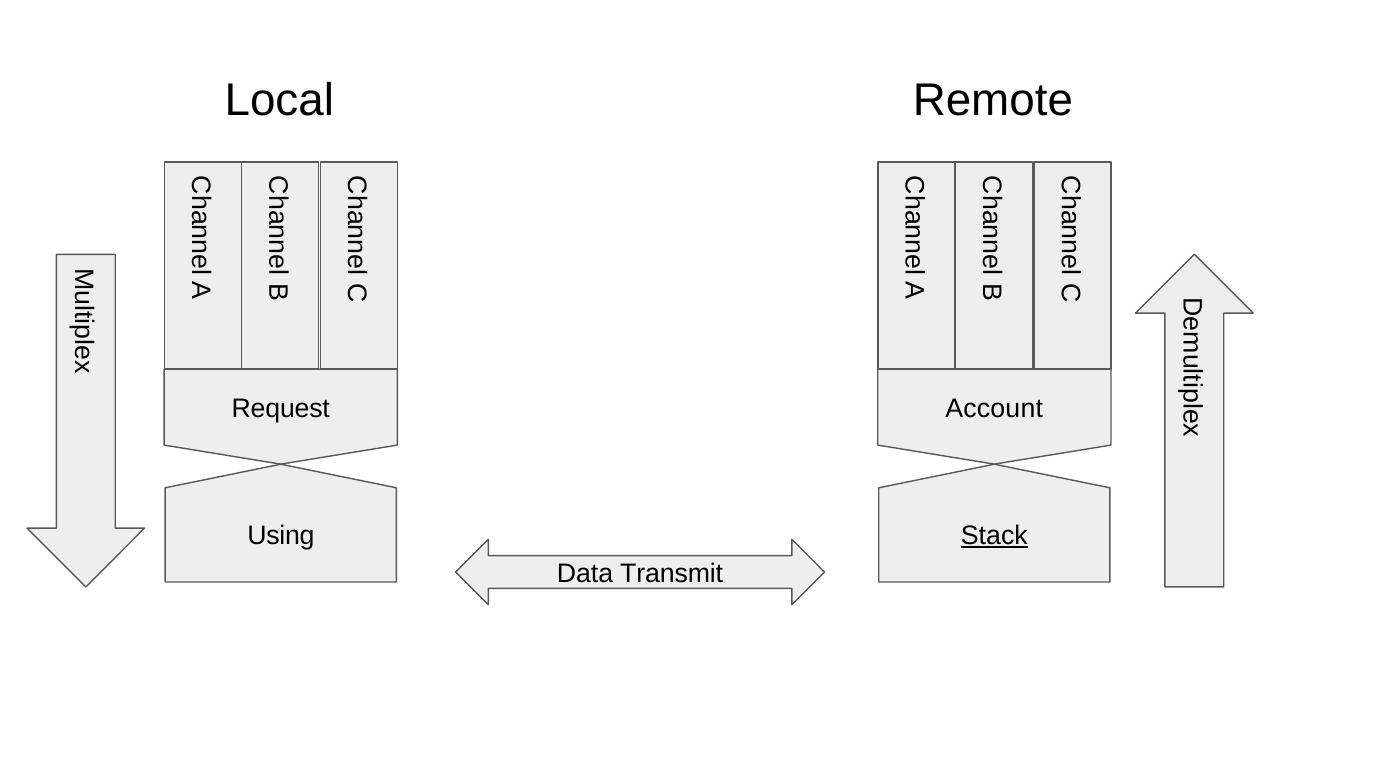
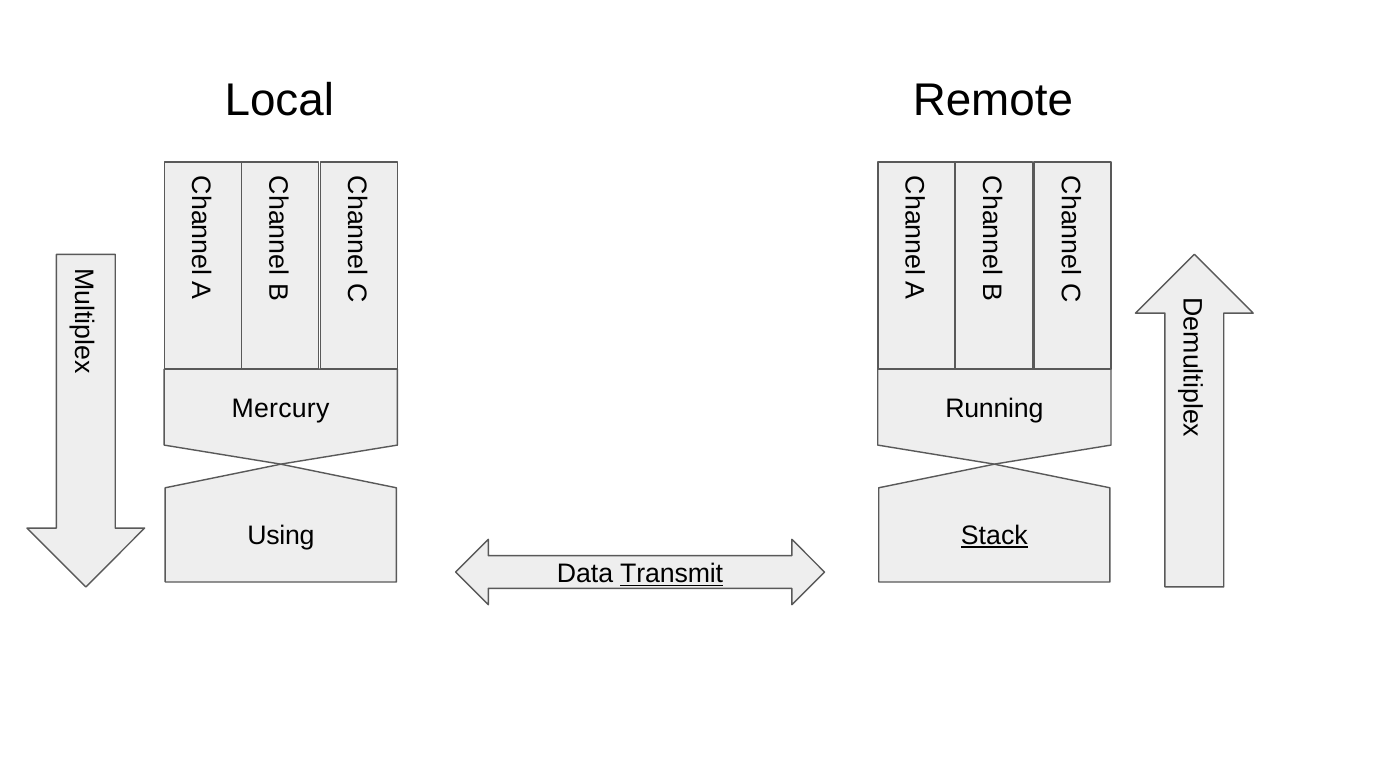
Request: Request -> Mercury
Account: Account -> Running
Transmit underline: none -> present
